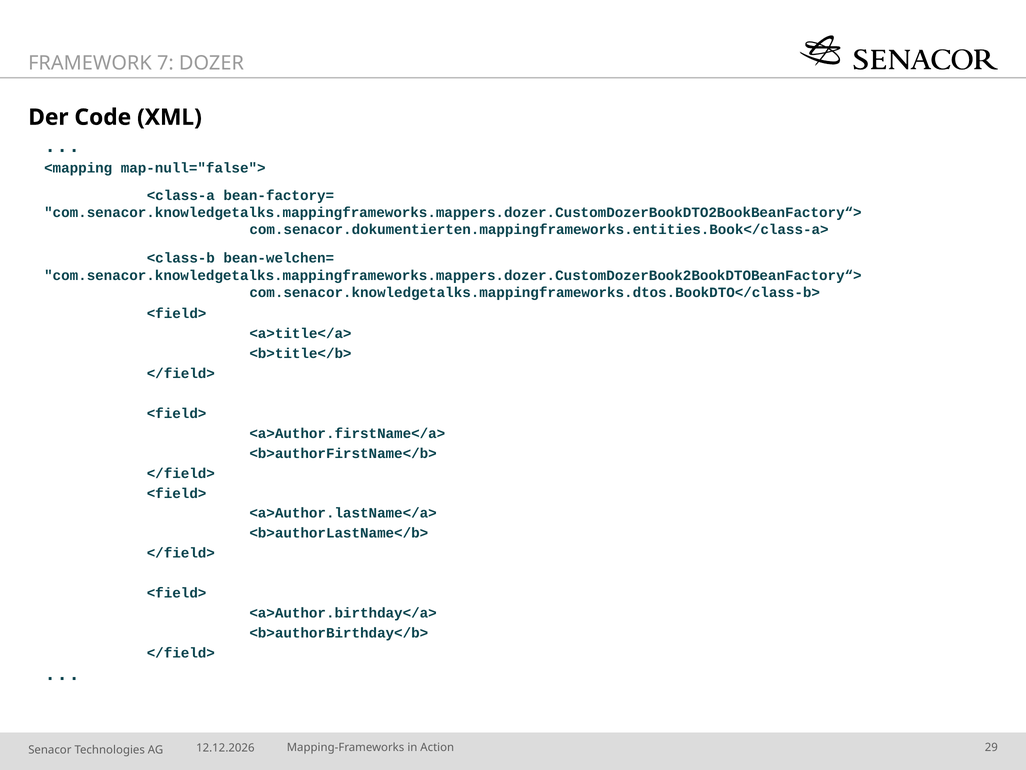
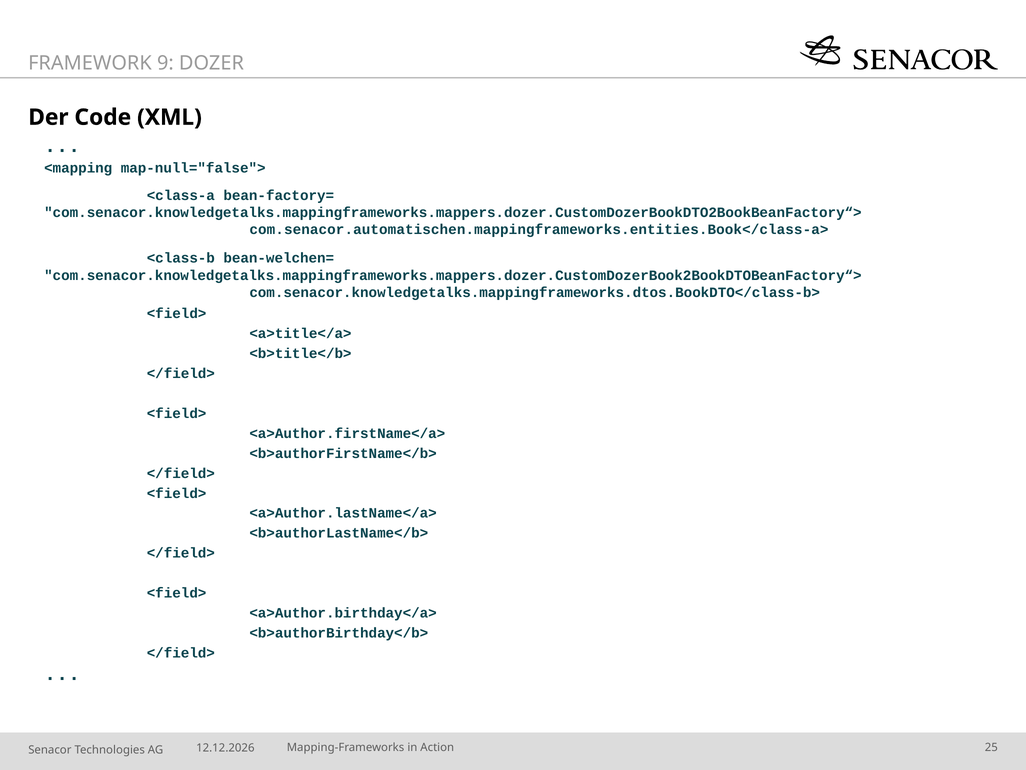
7: 7 -> 9
com.senacor.dokumentierten.mappingframeworks.entities.Book</class-a>: com.senacor.dokumentierten.mappingframeworks.entities.Book</class-a> -> com.senacor.automatischen.mappingframeworks.entities.Book</class-a>
29: 29 -> 25
